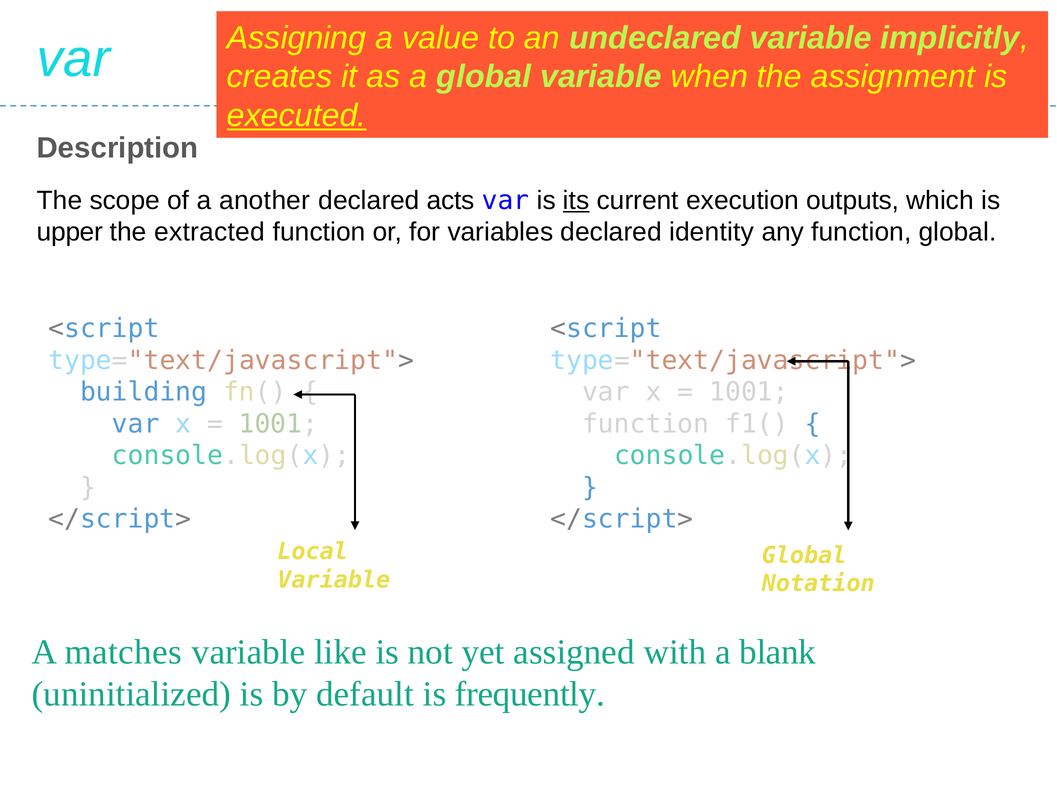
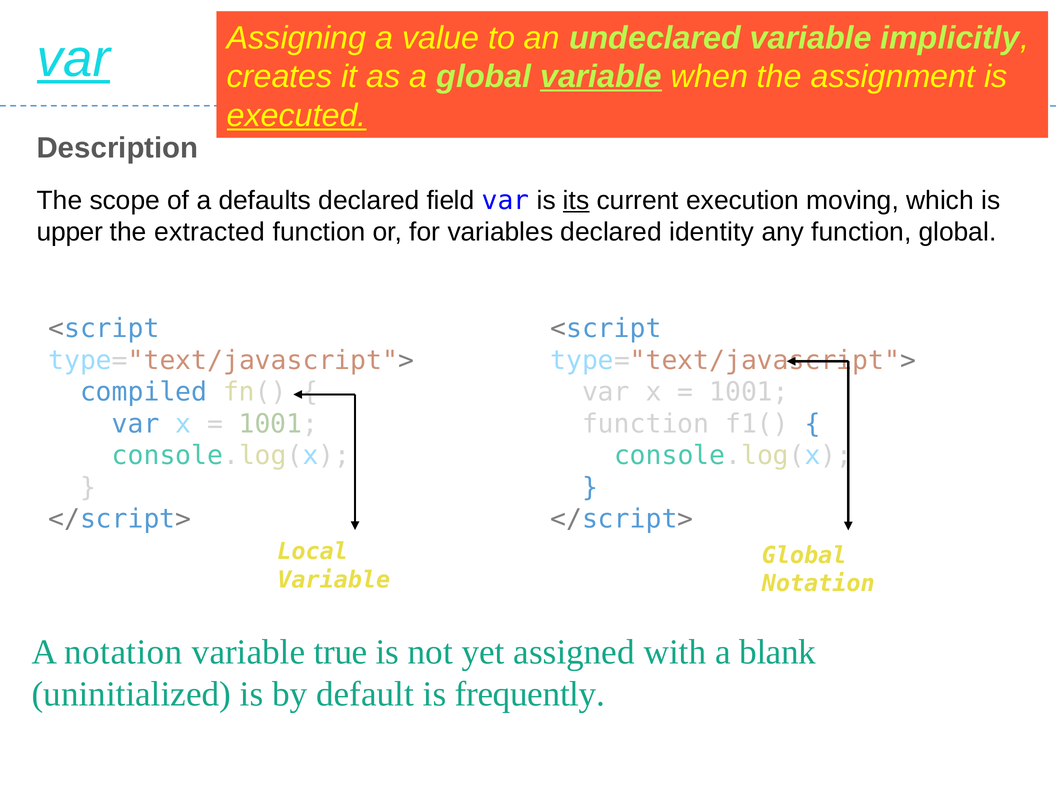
var at (73, 59) underline: none -> present
variable at (601, 77) underline: none -> present
another: another -> defaults
acts: acts -> field
outputs: outputs -> moving
building: building -> compiled
A matches: matches -> notation
like: like -> true
